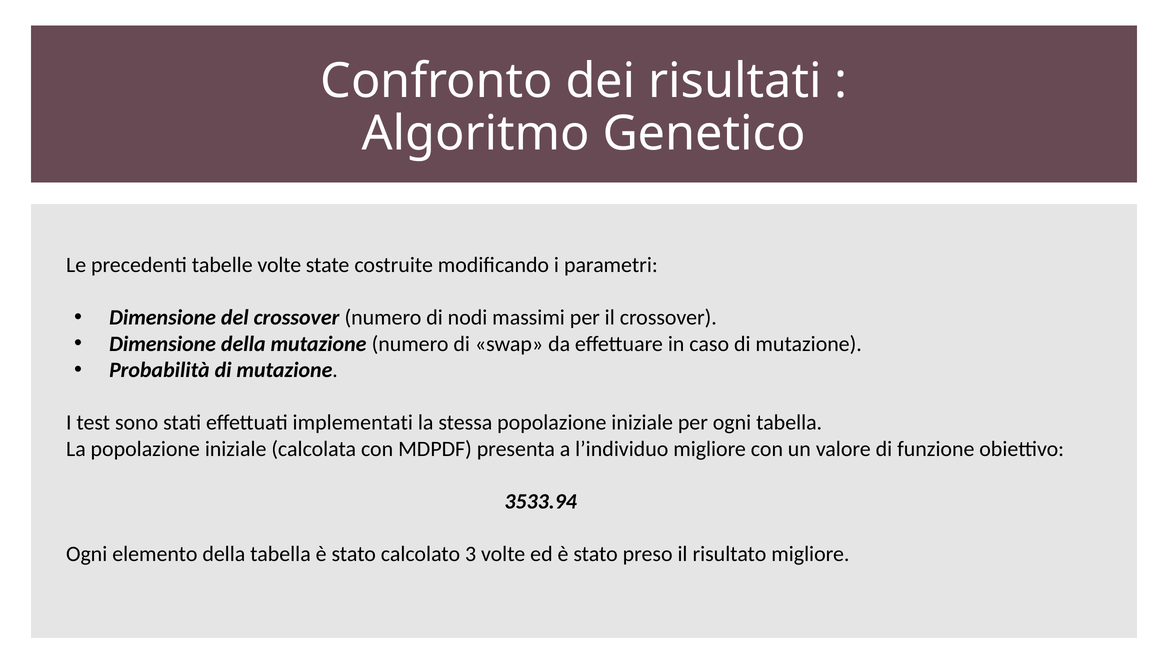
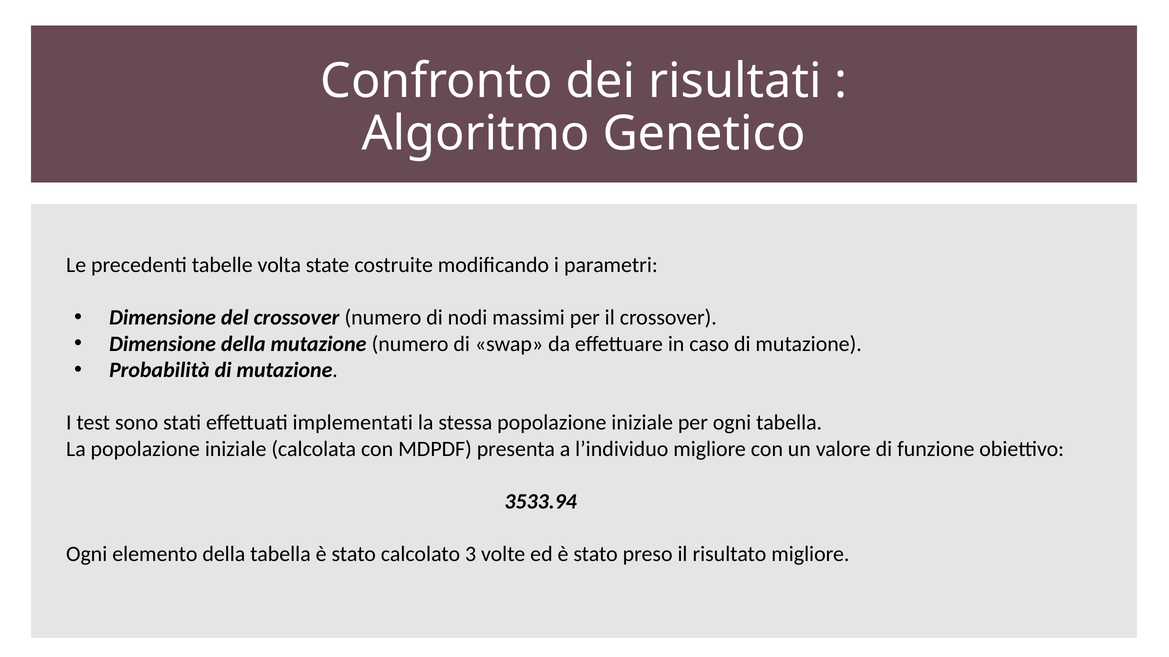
tabelle volte: volte -> volta
